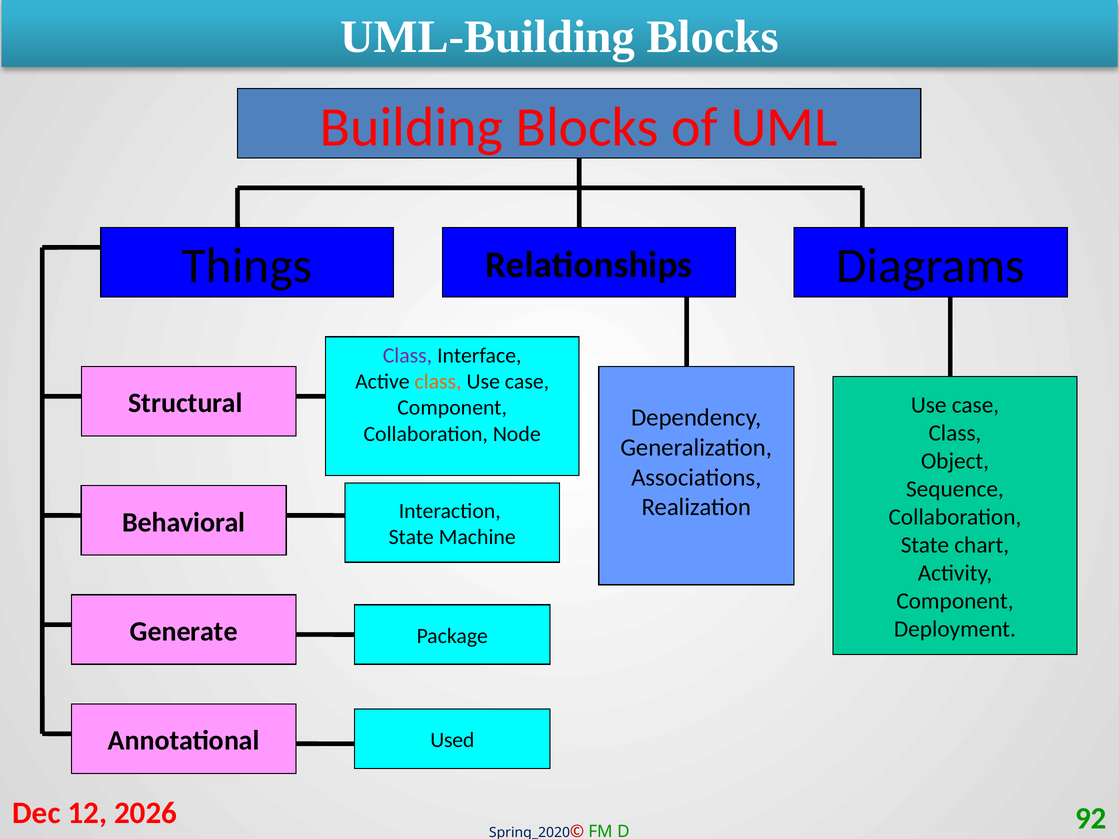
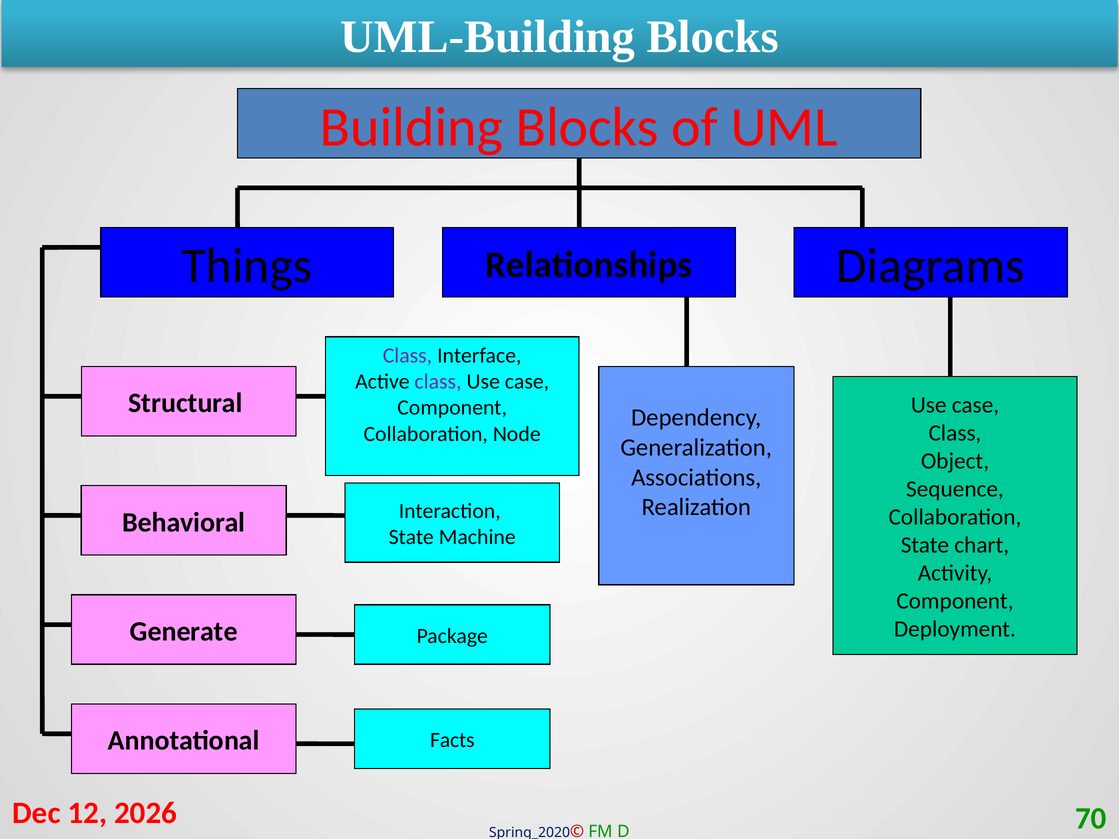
class at (438, 382) colour: orange -> purple
Used: Used -> Facts
92: 92 -> 70
